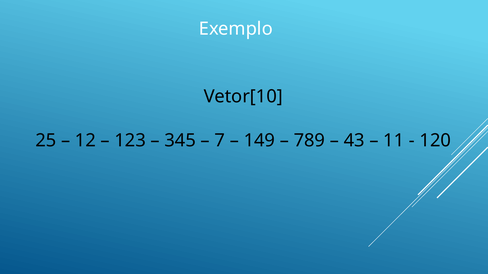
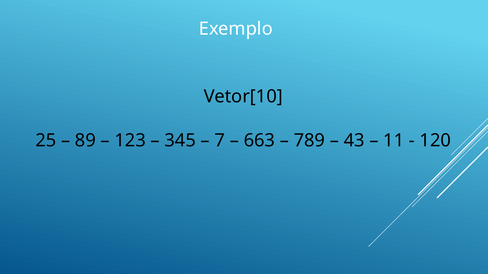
12: 12 -> 89
149: 149 -> 663
